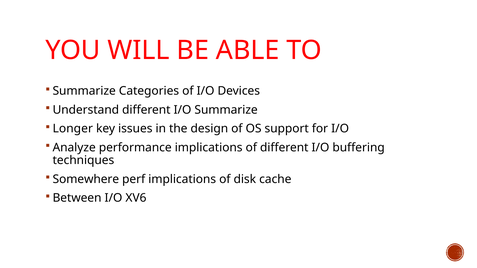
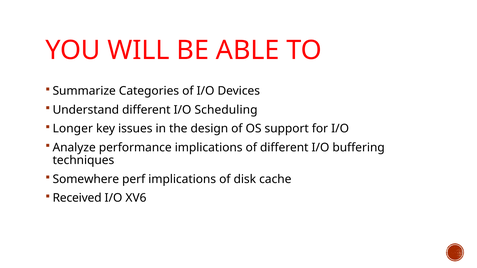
I/O Summarize: Summarize -> Scheduling
Between: Between -> Received
